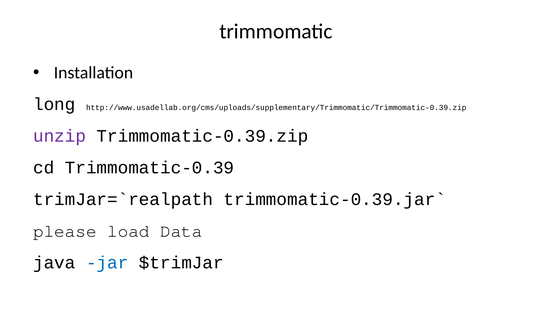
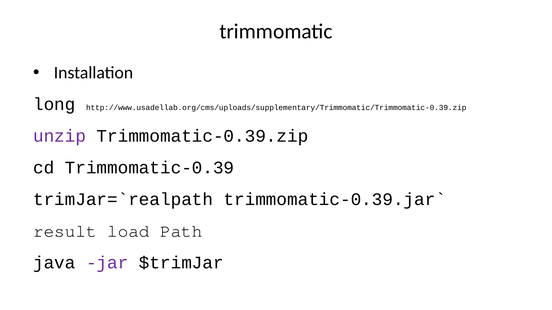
please: please -> result
Data: Data -> Path
jar colour: blue -> purple
